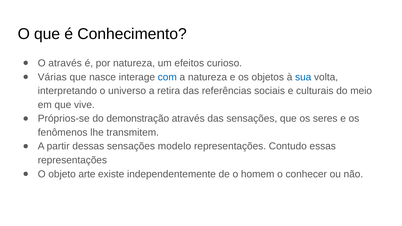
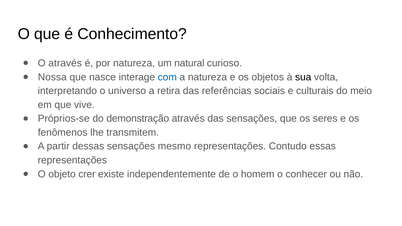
efeitos: efeitos -> natural
Várias: Várias -> Nossa
sua colour: blue -> black
modelo: modelo -> mesmo
arte: arte -> crer
